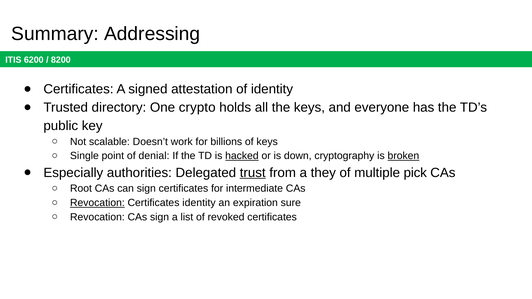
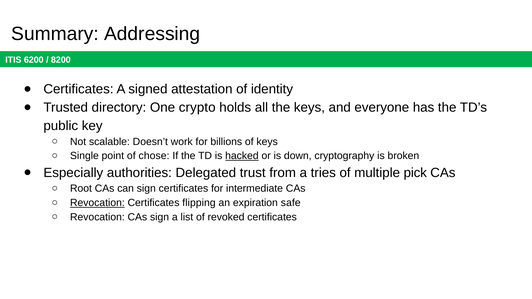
denial: denial -> chose
broken underline: present -> none
trust underline: present -> none
they: they -> tries
Certificates identity: identity -> flipping
sure: sure -> safe
